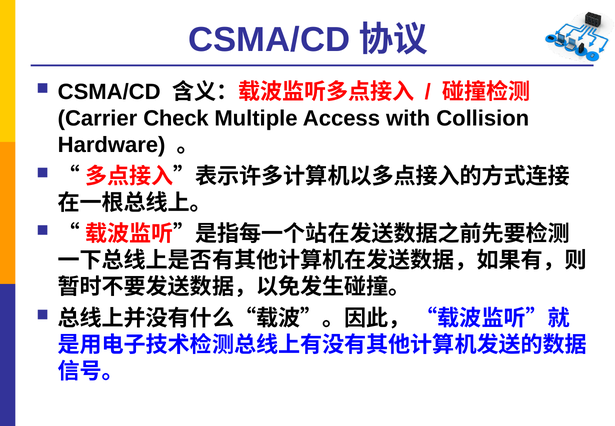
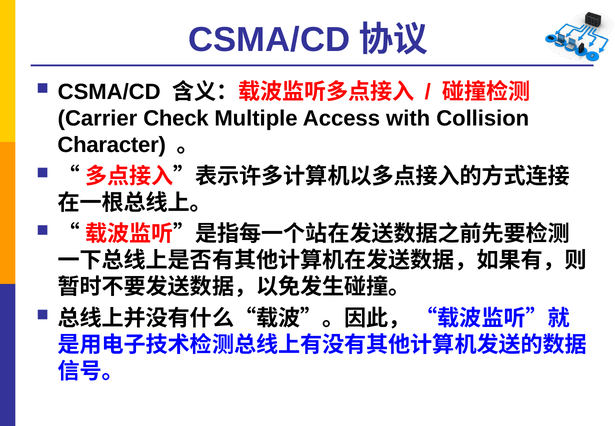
Hardware: Hardware -> Character
